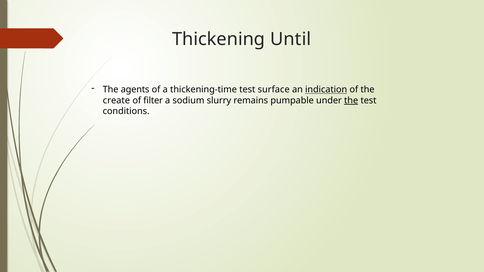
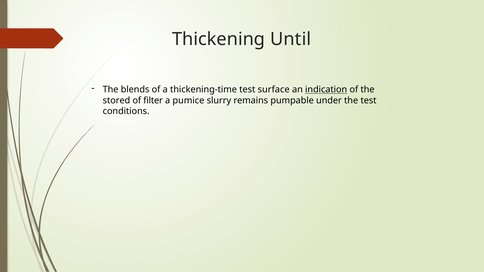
agents: agents -> blends
create: create -> stored
sodium: sodium -> pumice
the at (351, 101) underline: present -> none
